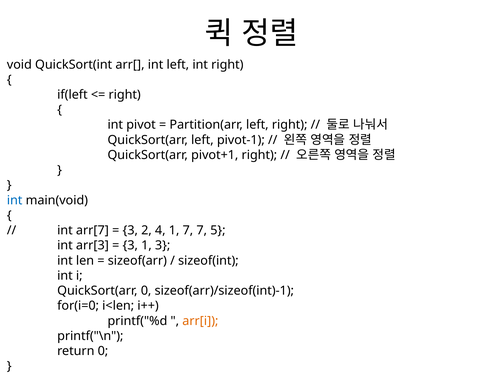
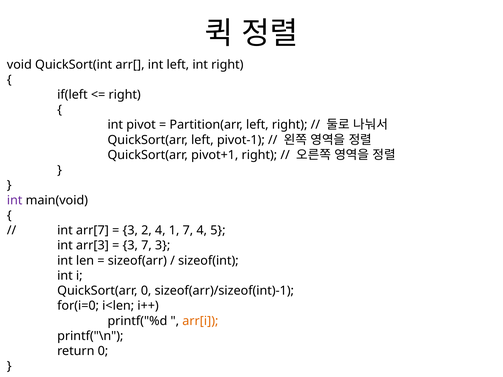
int at (15, 200) colour: blue -> purple
7 7: 7 -> 4
3 1: 1 -> 7
